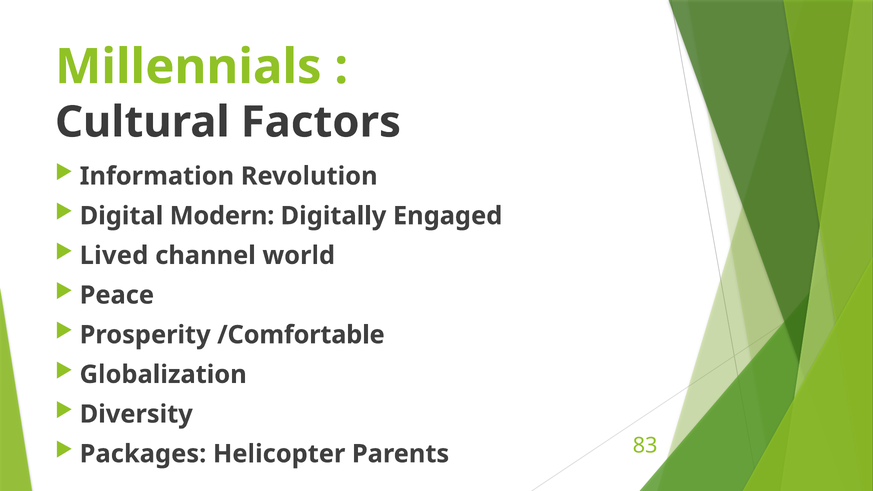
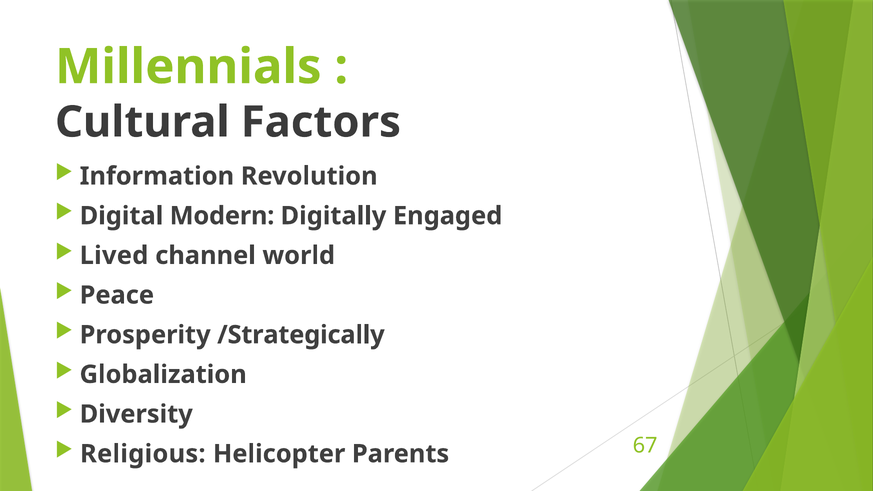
/Comfortable: /Comfortable -> /Strategically
Packages: Packages -> Religious
83: 83 -> 67
